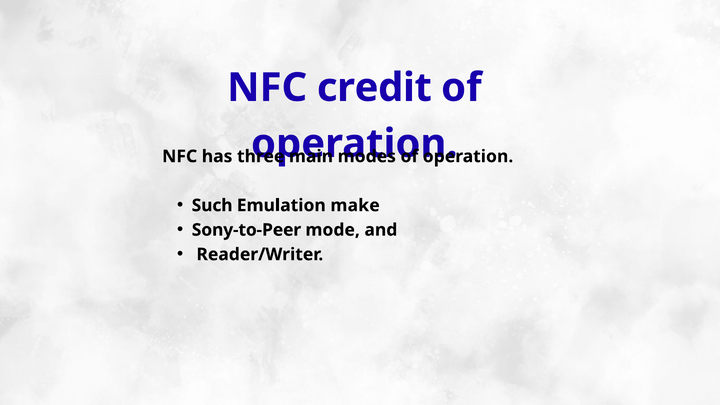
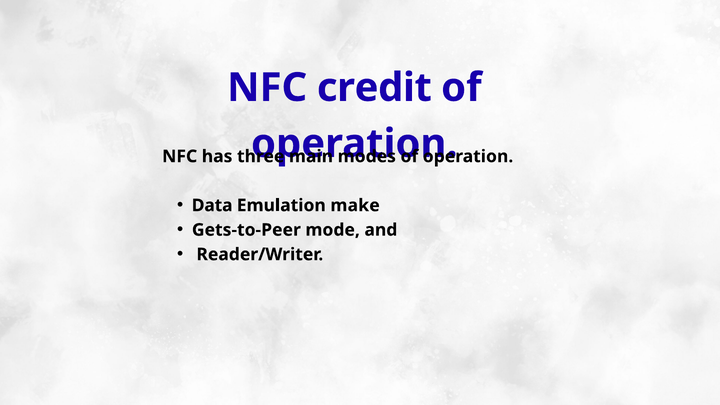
Such: Such -> Data
Sony-to-Peer: Sony-to-Peer -> Gets-to-Peer
